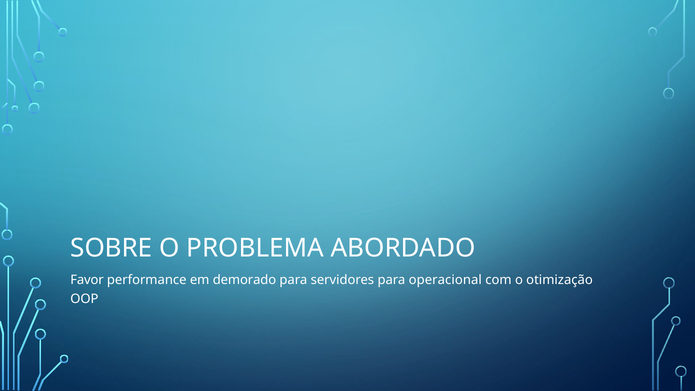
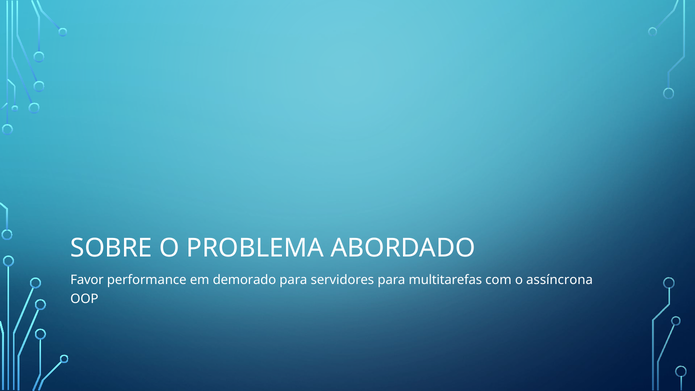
operacional: operacional -> multitarefas
otimização: otimização -> assíncrona
